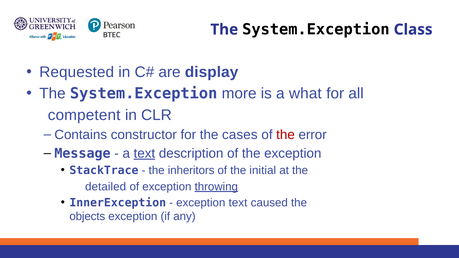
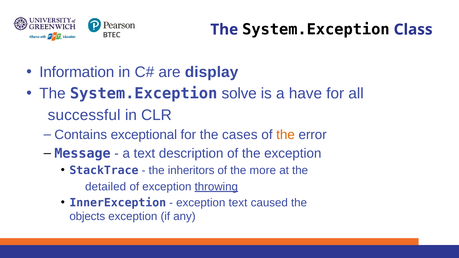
Requested: Requested -> Information
more: more -> solve
what: what -> have
competent: competent -> successful
constructor: constructor -> exceptional
the at (286, 135) colour: red -> orange
text at (144, 154) underline: present -> none
initial: initial -> more
